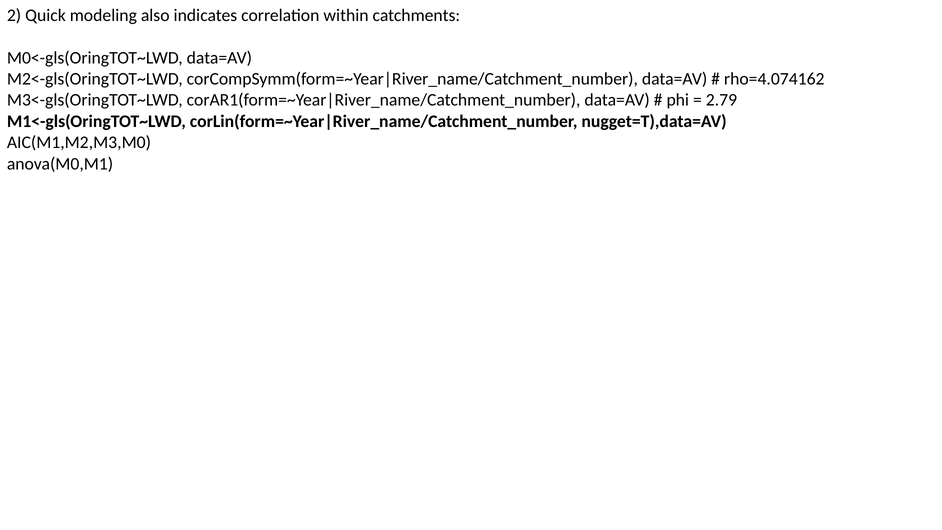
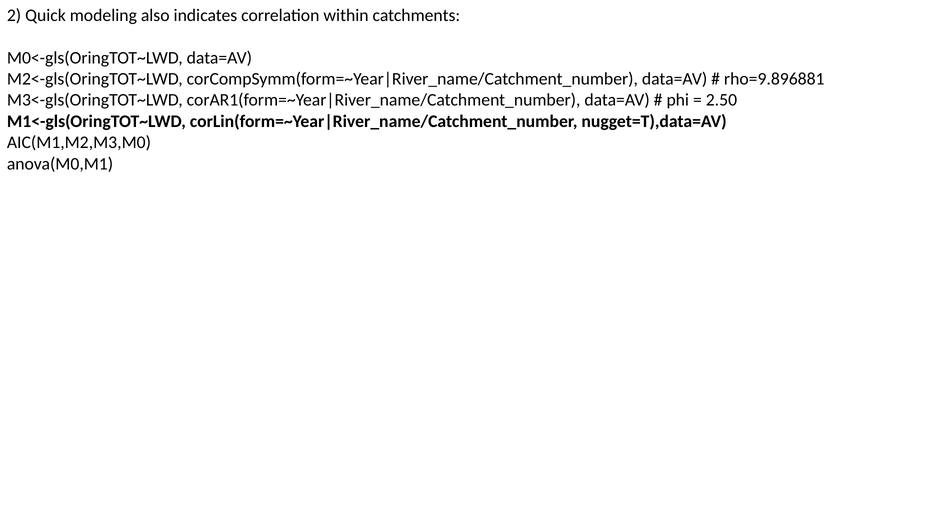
rho=4.074162: rho=4.074162 -> rho=9.896881
2.79: 2.79 -> 2.50
